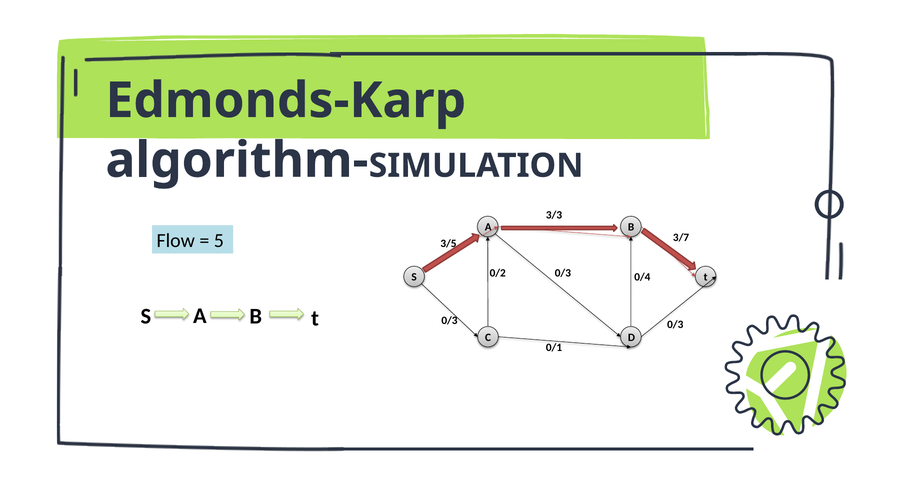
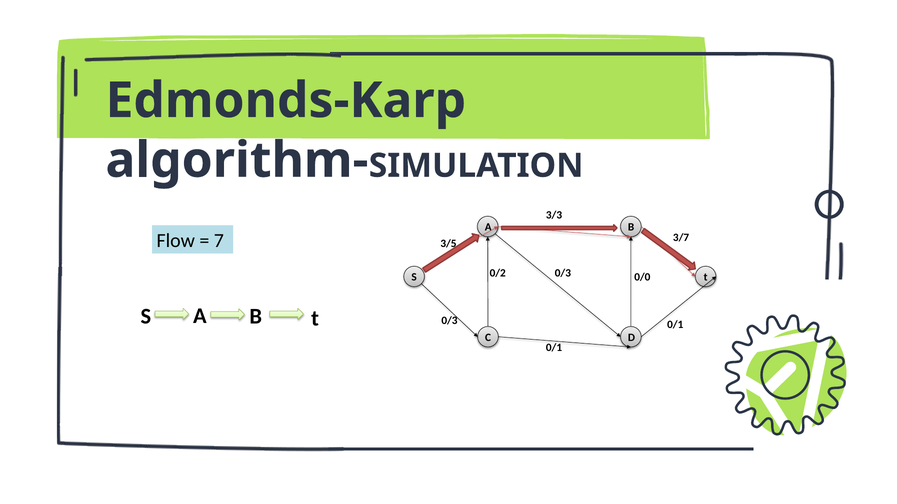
5: 5 -> 7
0/4: 0/4 -> 0/0
0/3 at (675, 325): 0/3 -> 0/1
